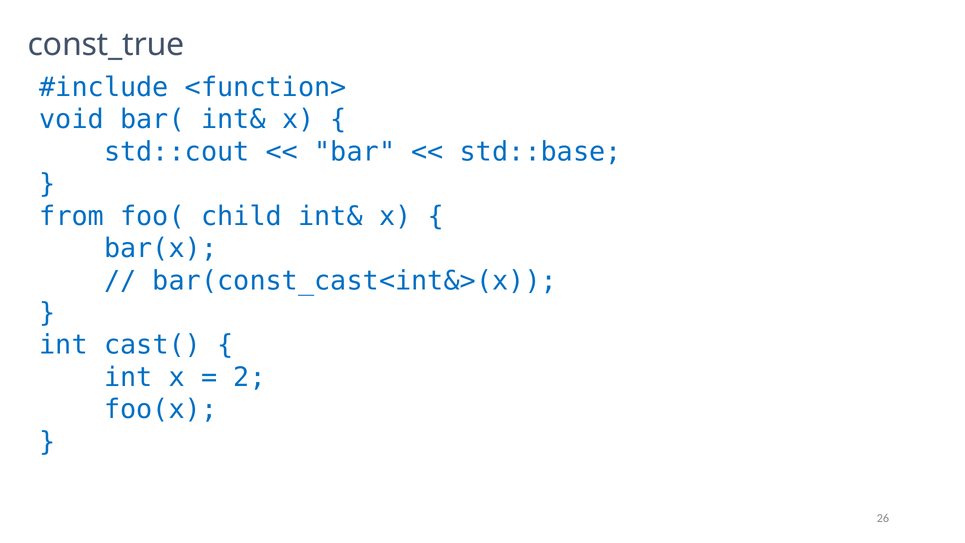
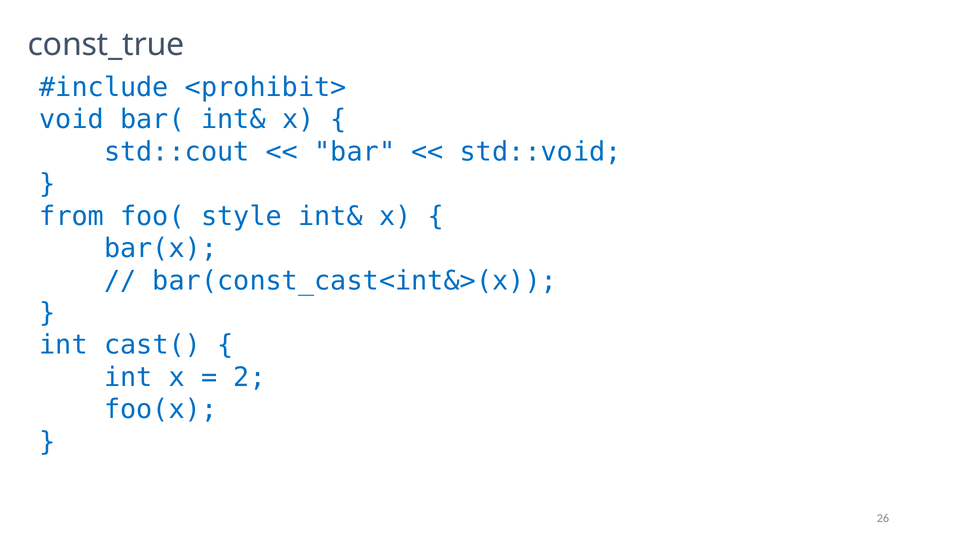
<function>: <function> -> <prohibit>
std::base: std::base -> std::void
child: child -> style
